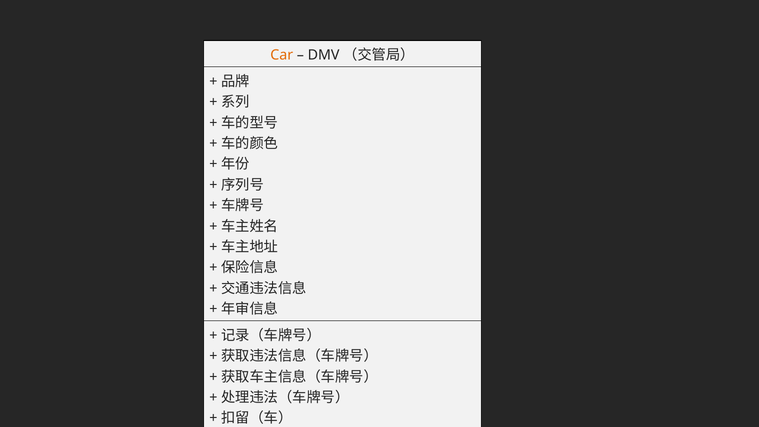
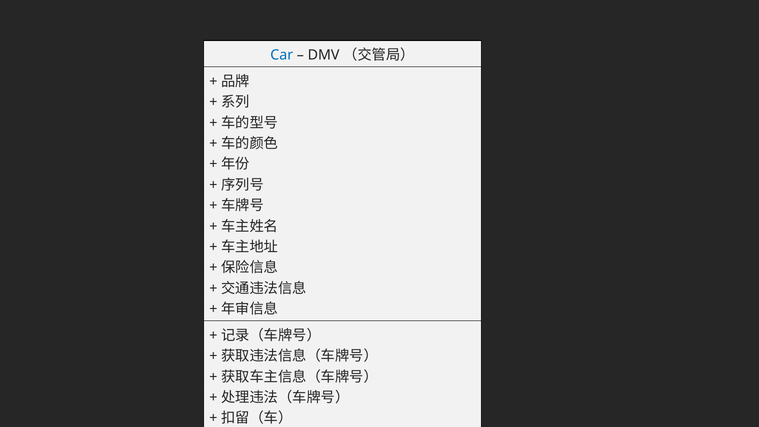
Car colour: orange -> blue
